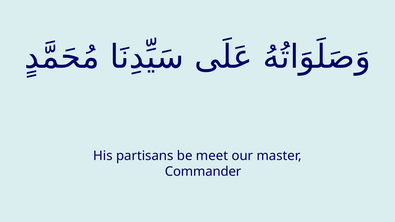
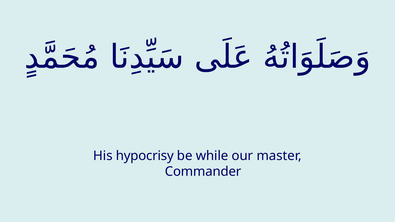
partisans: partisans -> hypocrisy
meet: meet -> while
